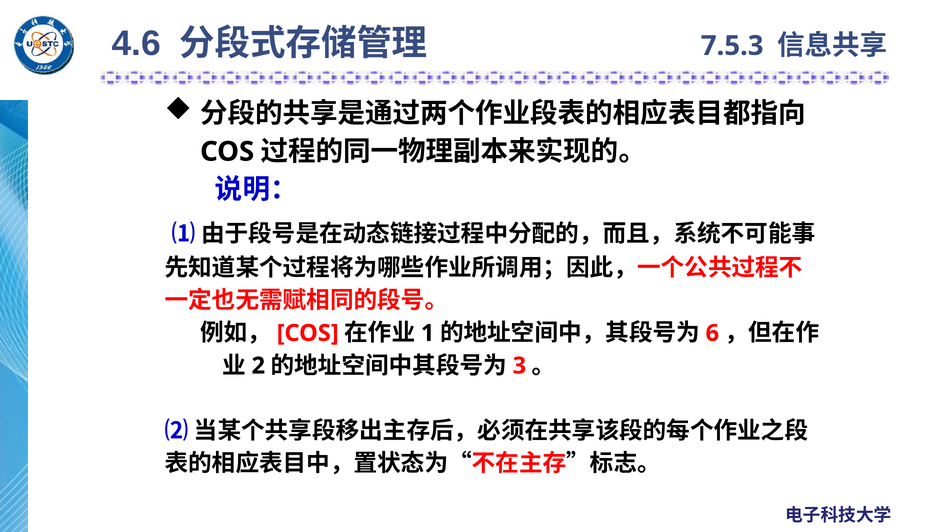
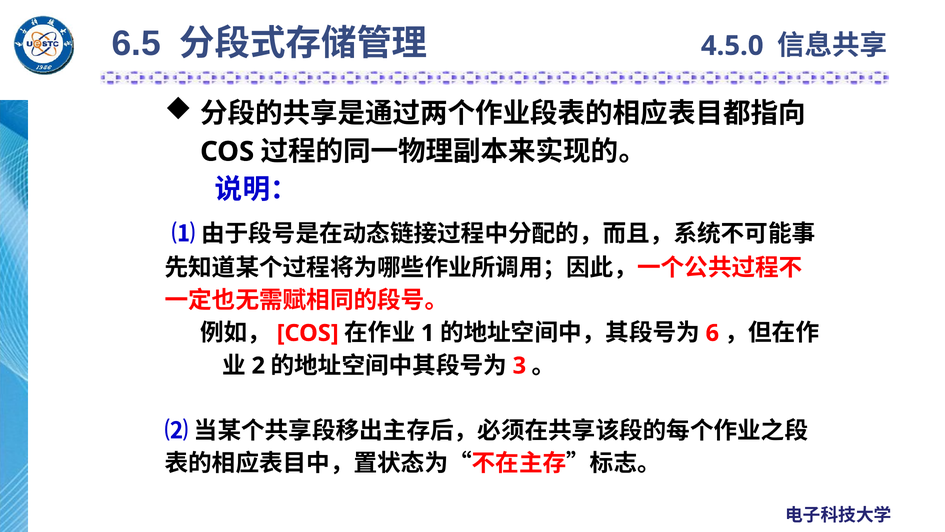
4.6: 4.6 -> 6.5
7.5.3: 7.5.3 -> 4.5.0
